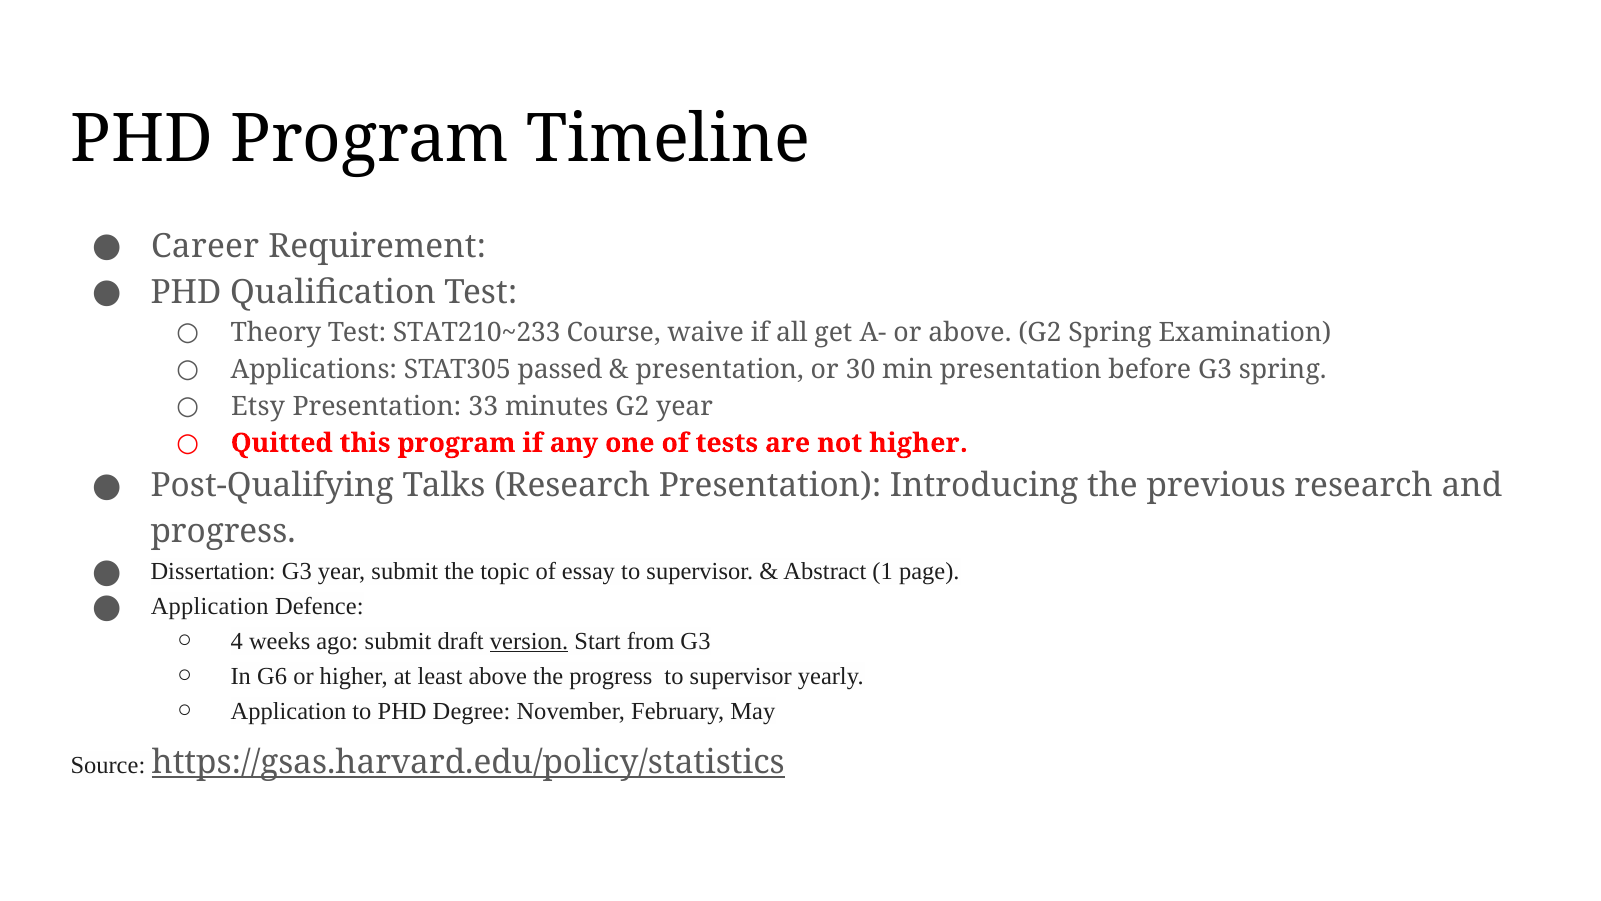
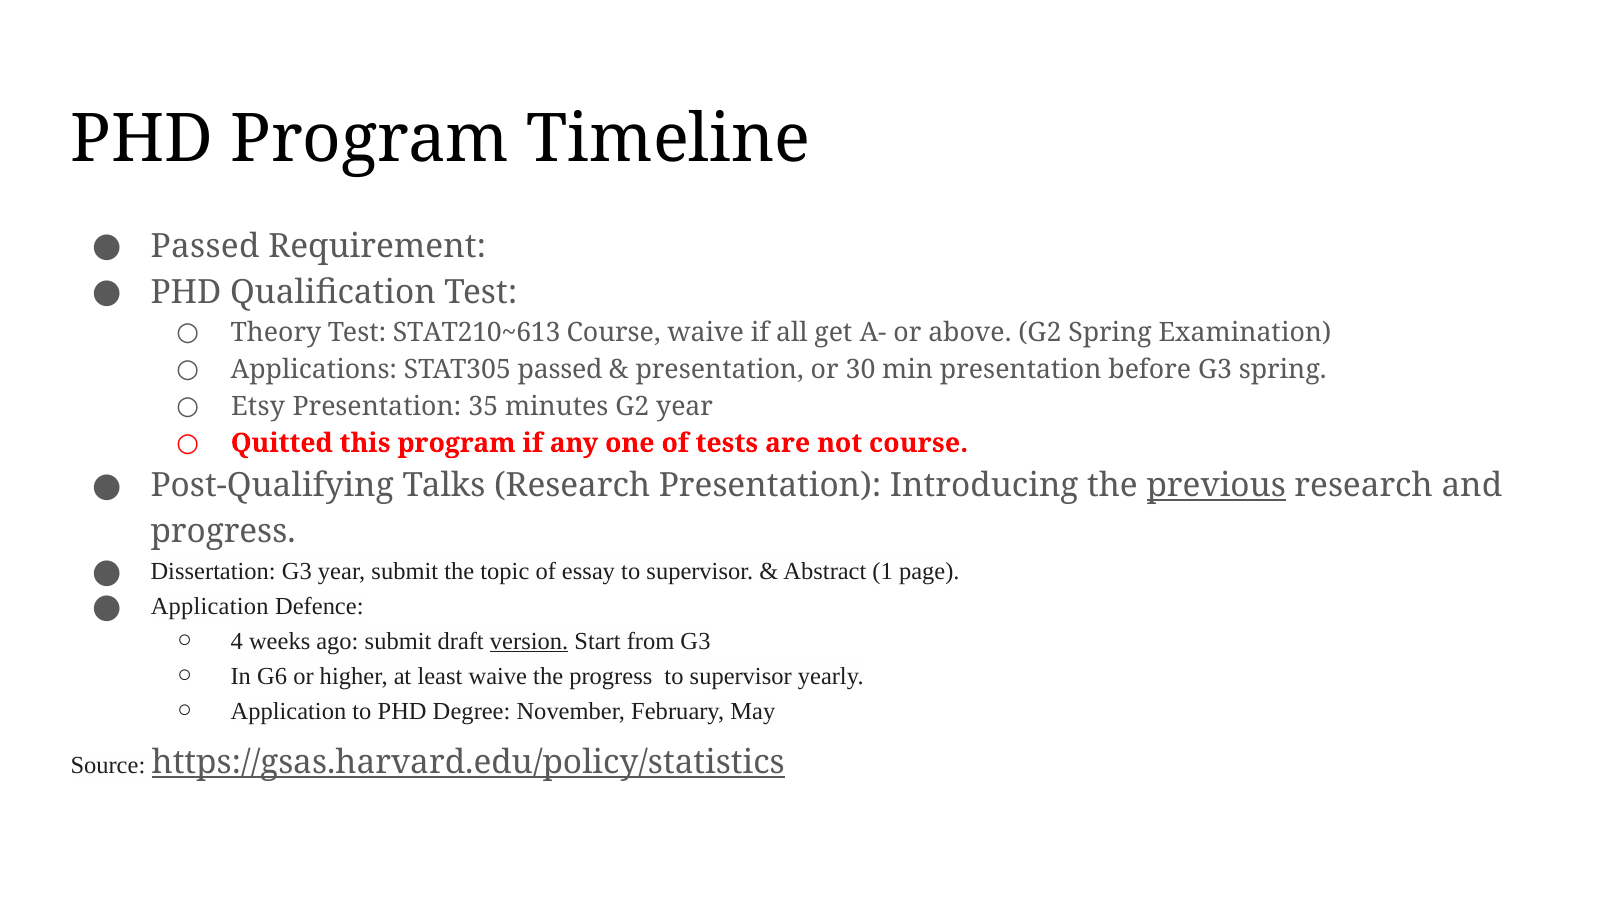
Career at (205, 246): Career -> Passed
STAT210~233: STAT210~233 -> STAT210~613
33: 33 -> 35
not higher: higher -> course
previous underline: none -> present
least above: above -> waive
